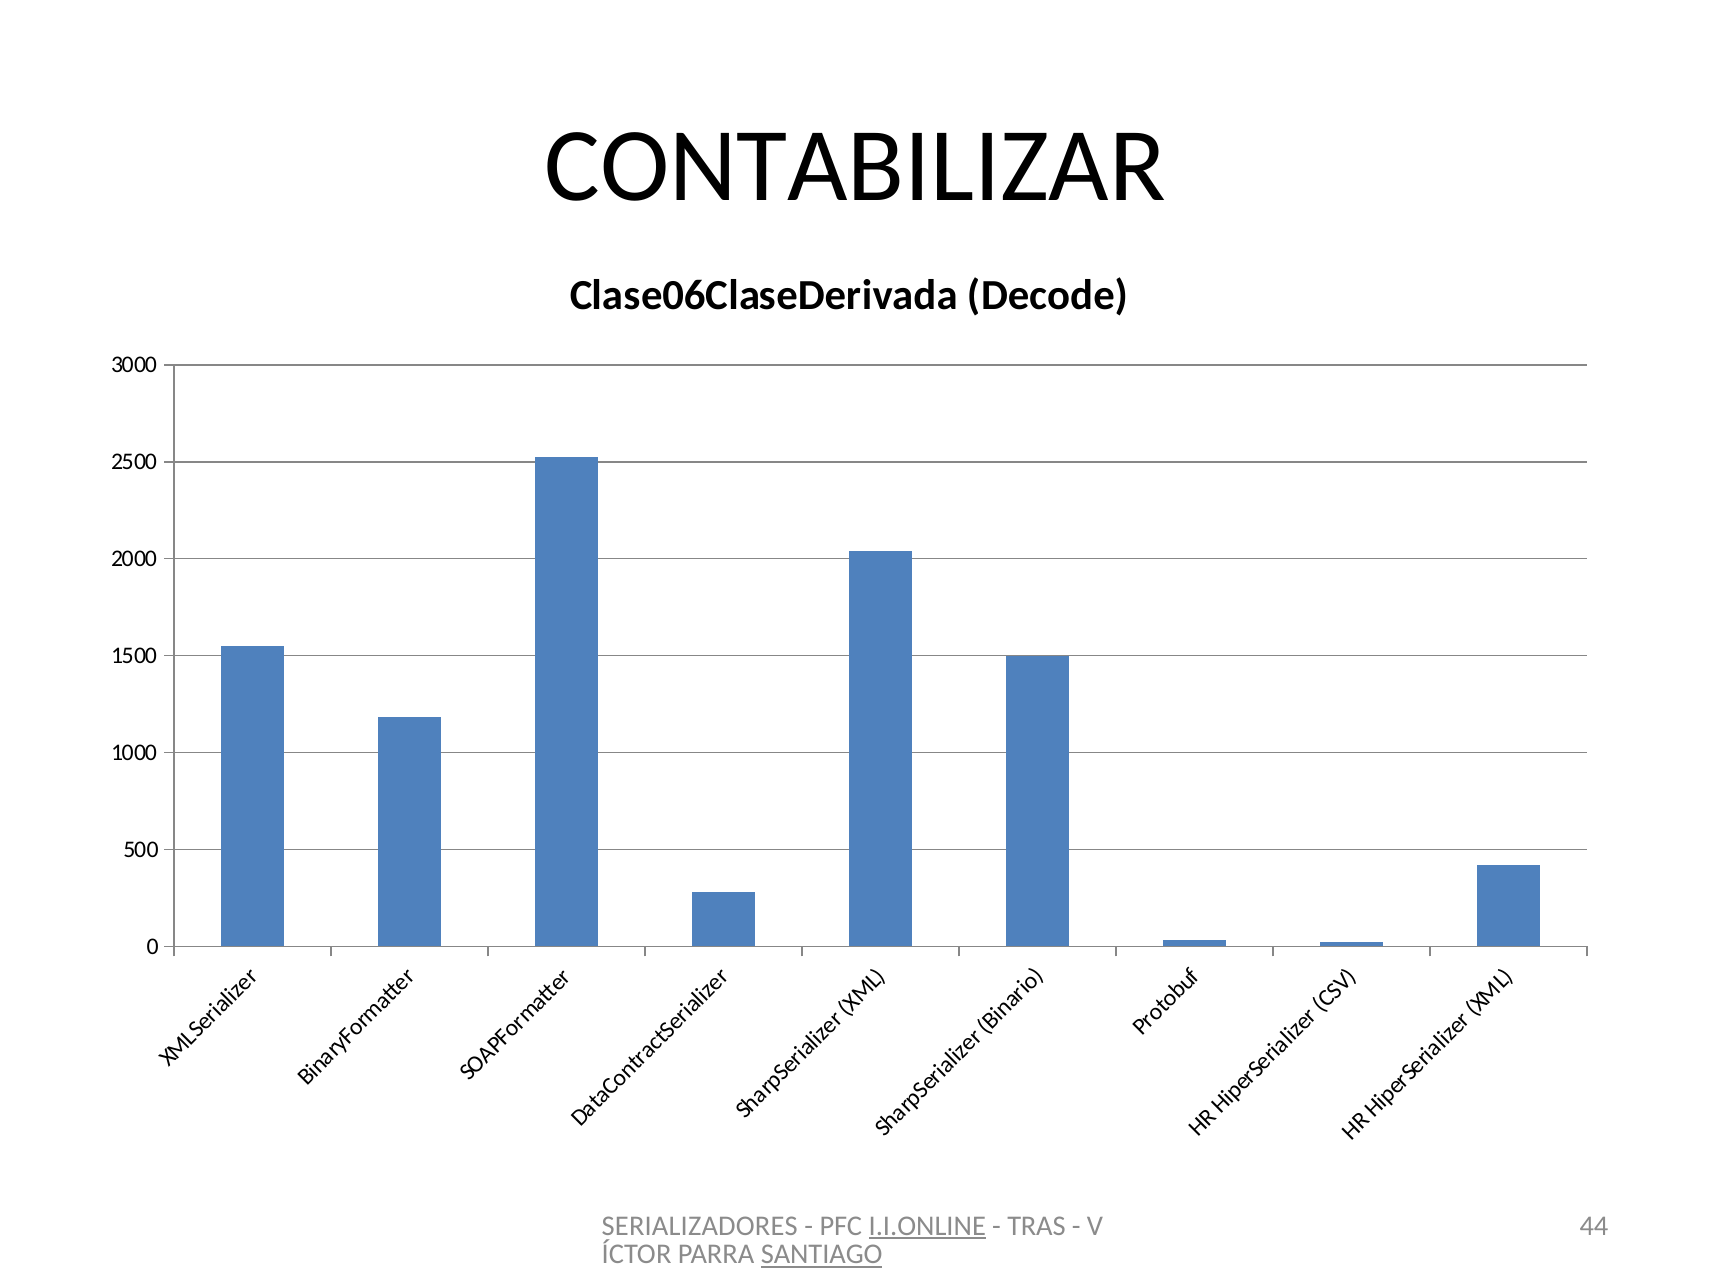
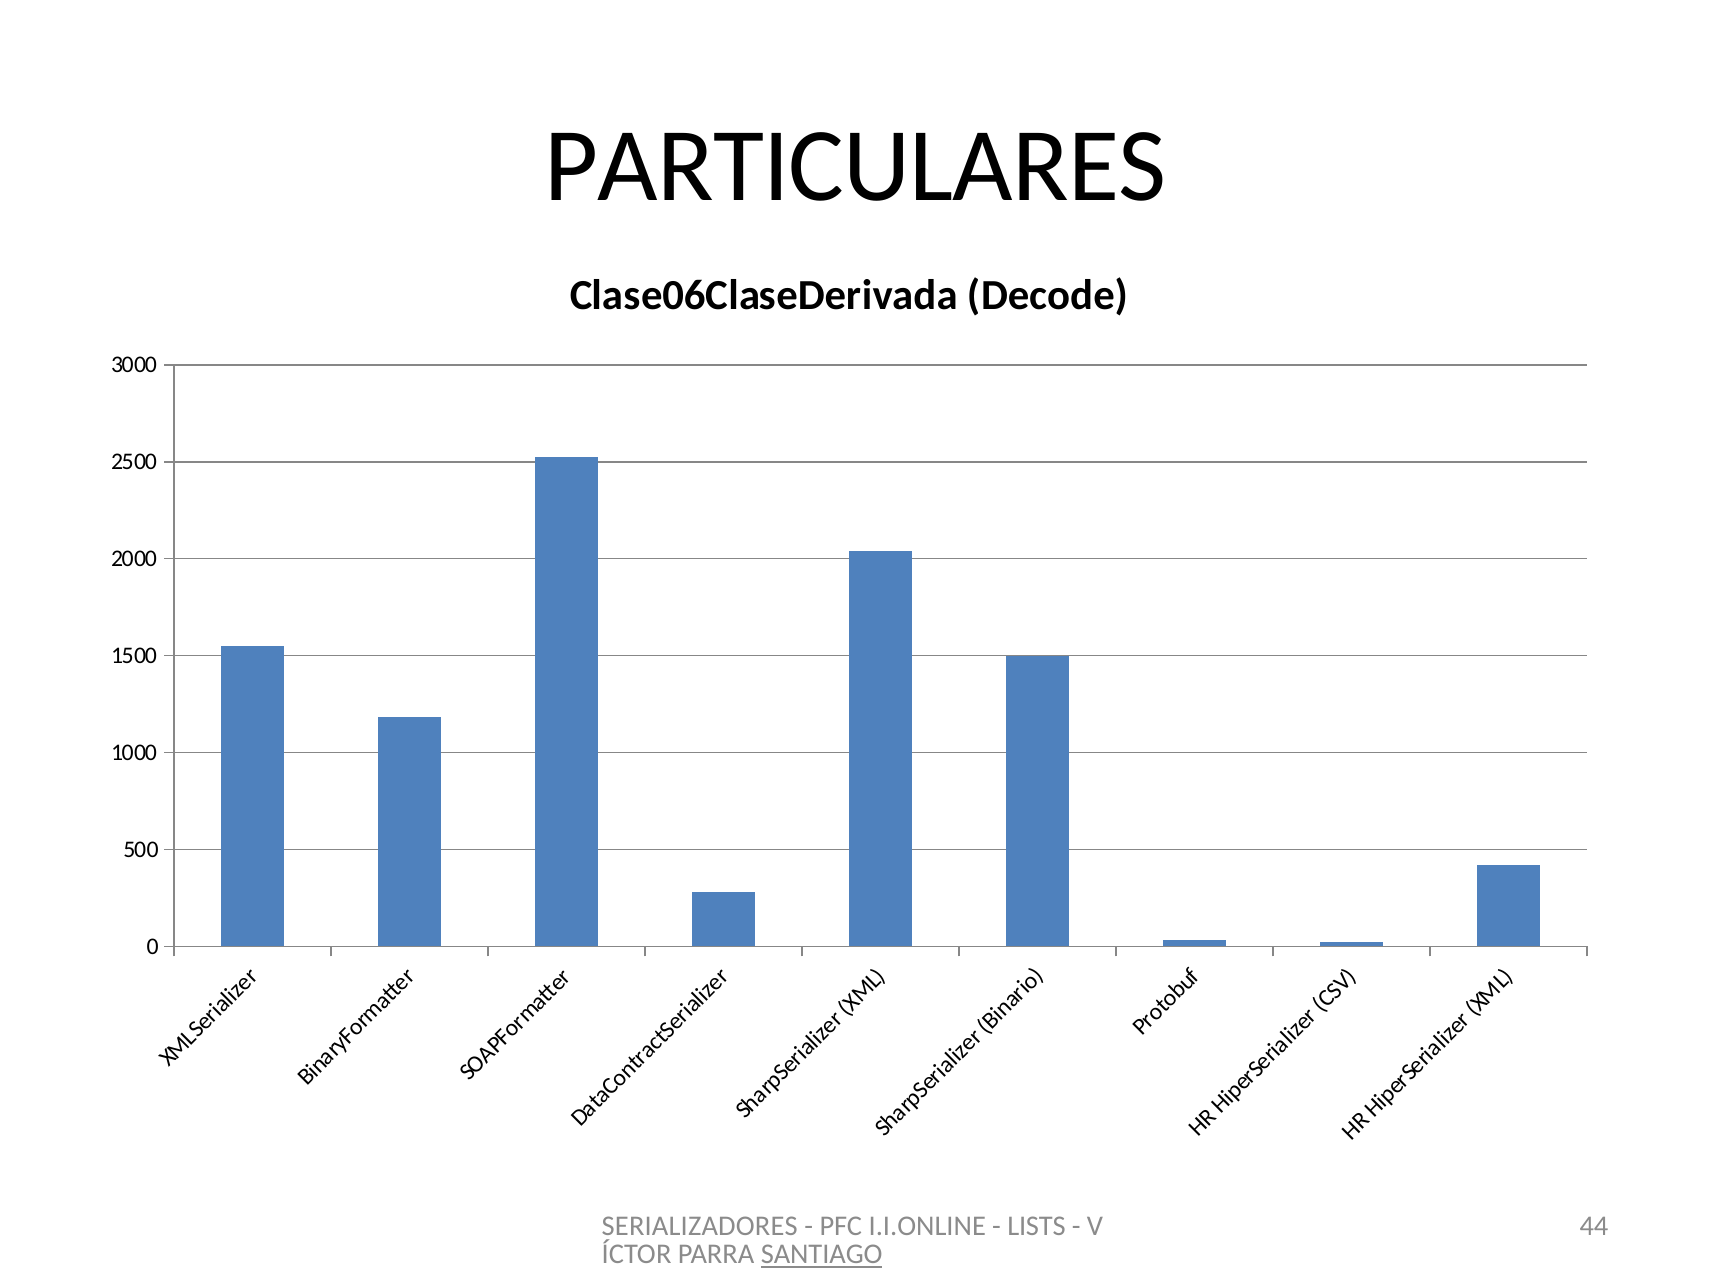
CONTABILIZAR: CONTABILIZAR -> PARTICULARES
I.I.ONLINE underline: present -> none
TRAS: TRAS -> LISTS
